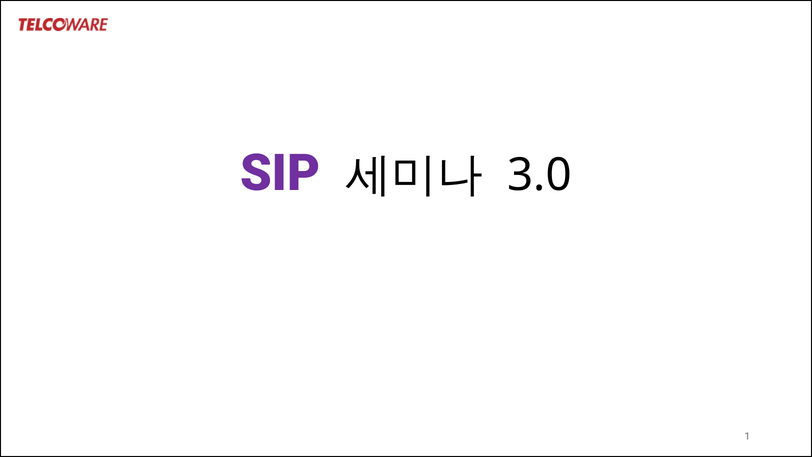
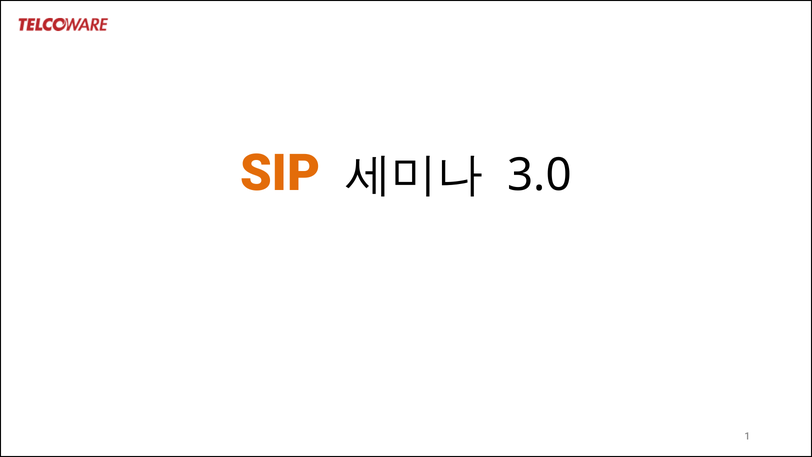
SIP colour: purple -> orange
